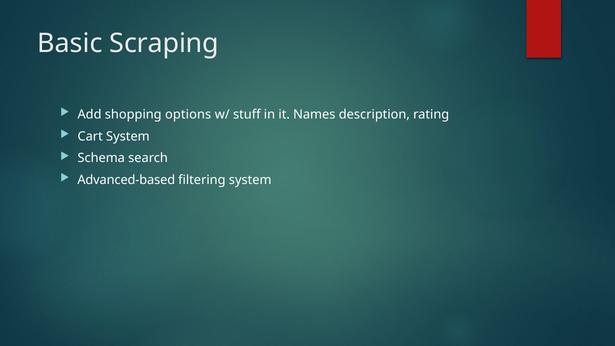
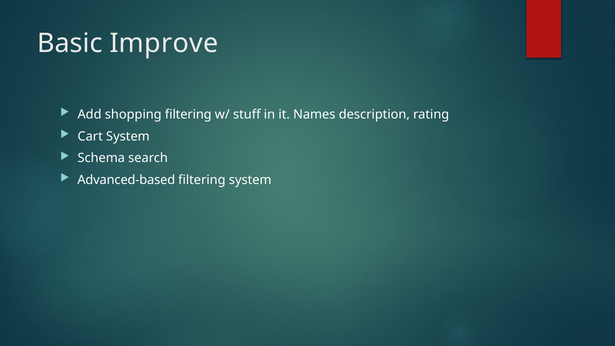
Scraping: Scraping -> Improve
shopping options: options -> filtering
